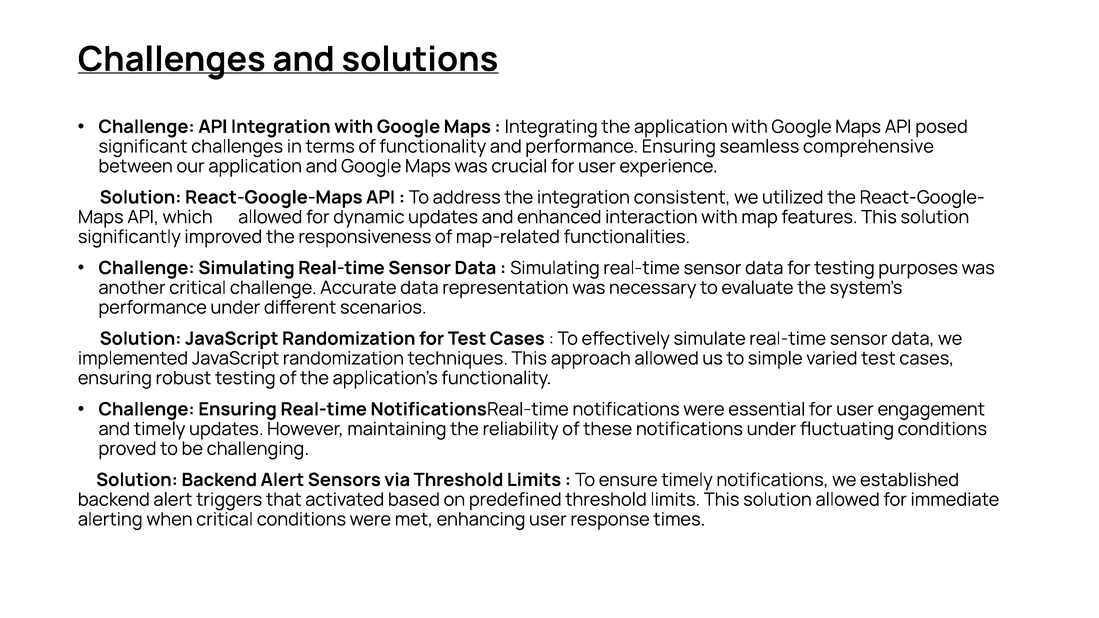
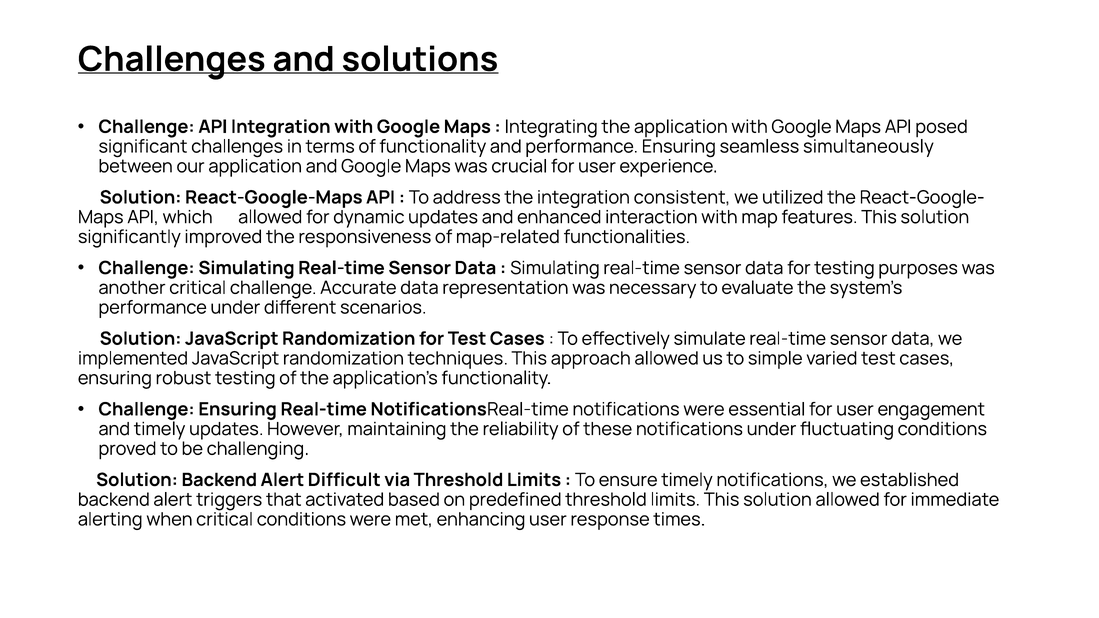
comprehensive: comprehensive -> simultaneously
Sensors: Sensors -> Difficult
